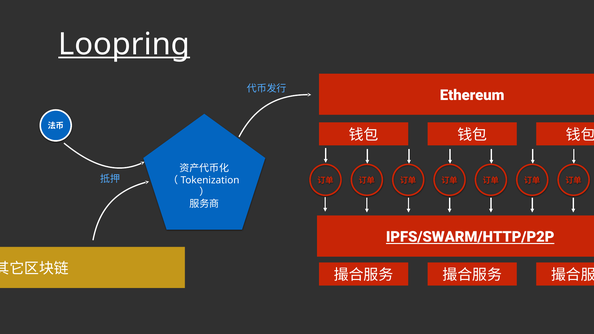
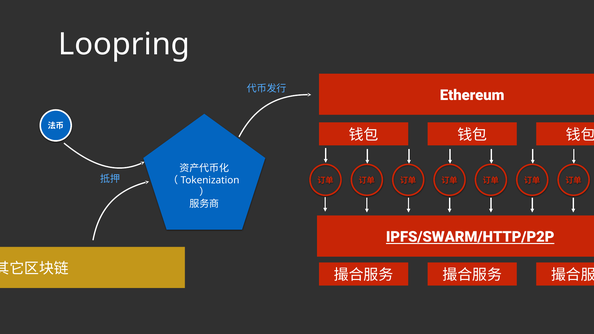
Loopring underline: present -> none
